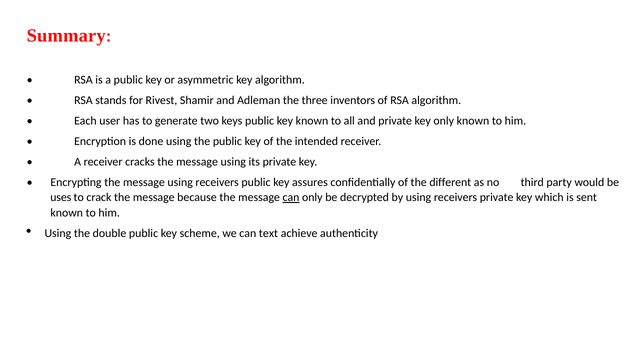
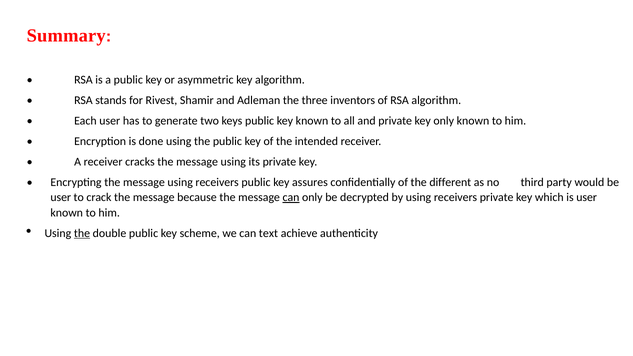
uses at (61, 197): uses -> user
is sent: sent -> user
the at (82, 233) underline: none -> present
